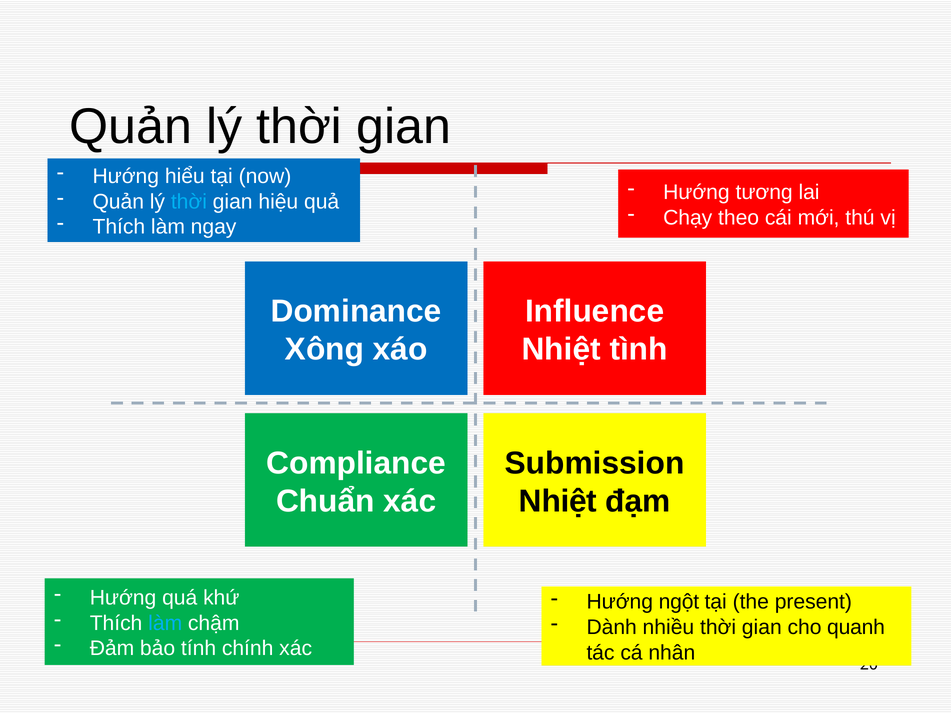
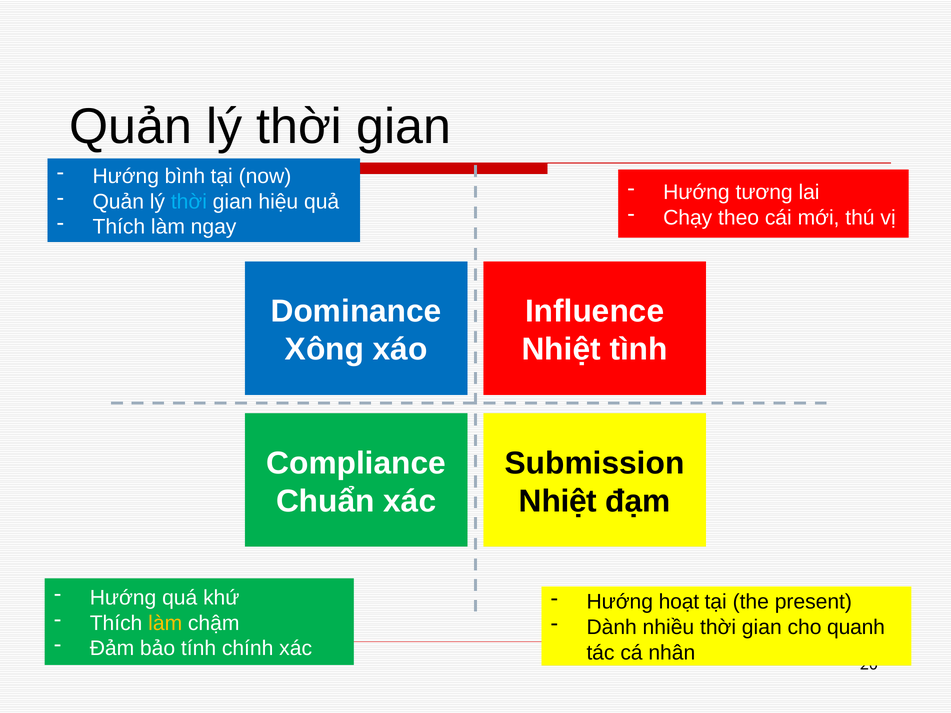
hiểu: hiểu -> bình
ngột: ngột -> hoạt
làm at (165, 623) colour: light blue -> yellow
